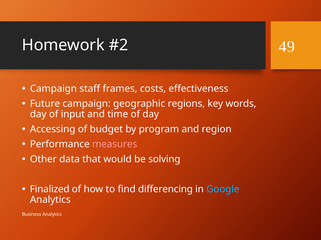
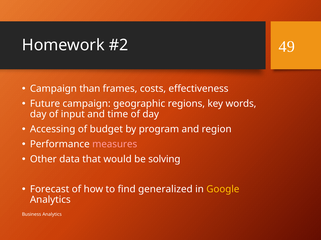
staff: staff -> than
Finalized: Finalized -> Forecast
differencing: differencing -> generalized
Google colour: light blue -> yellow
